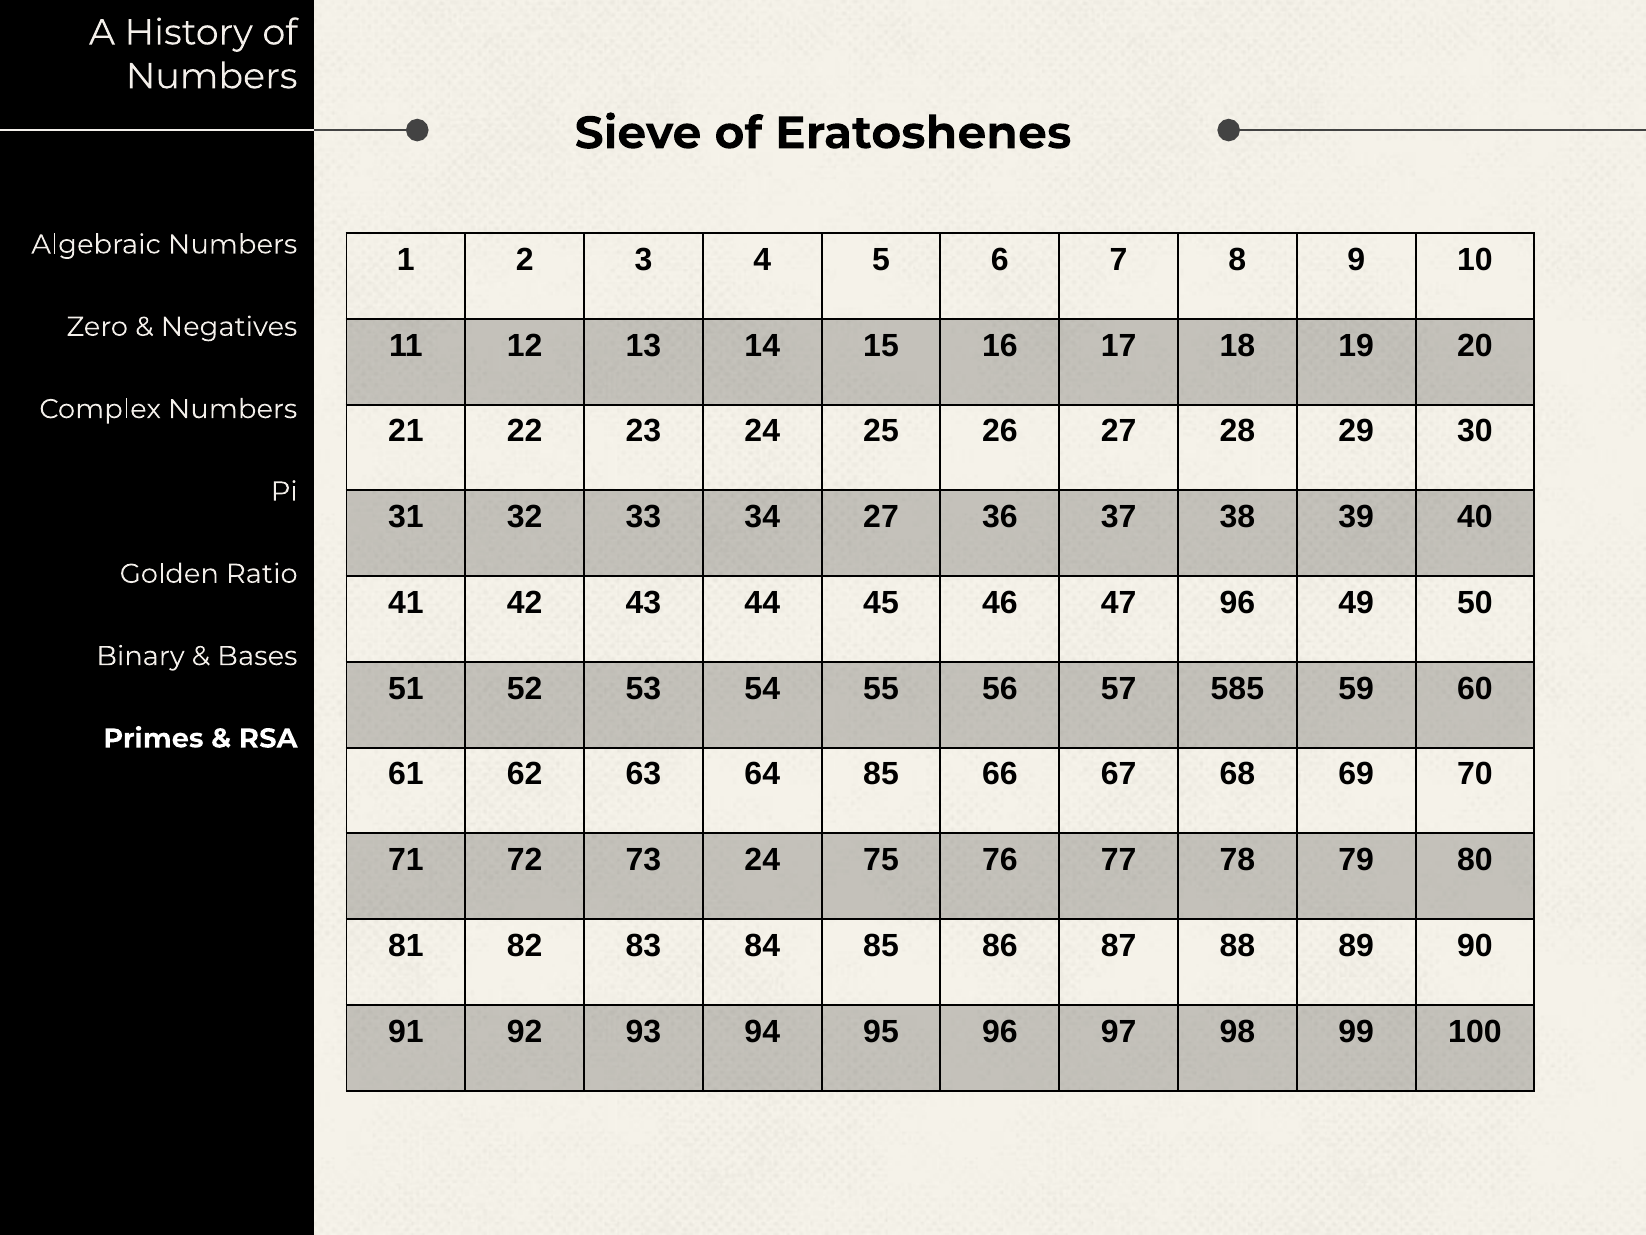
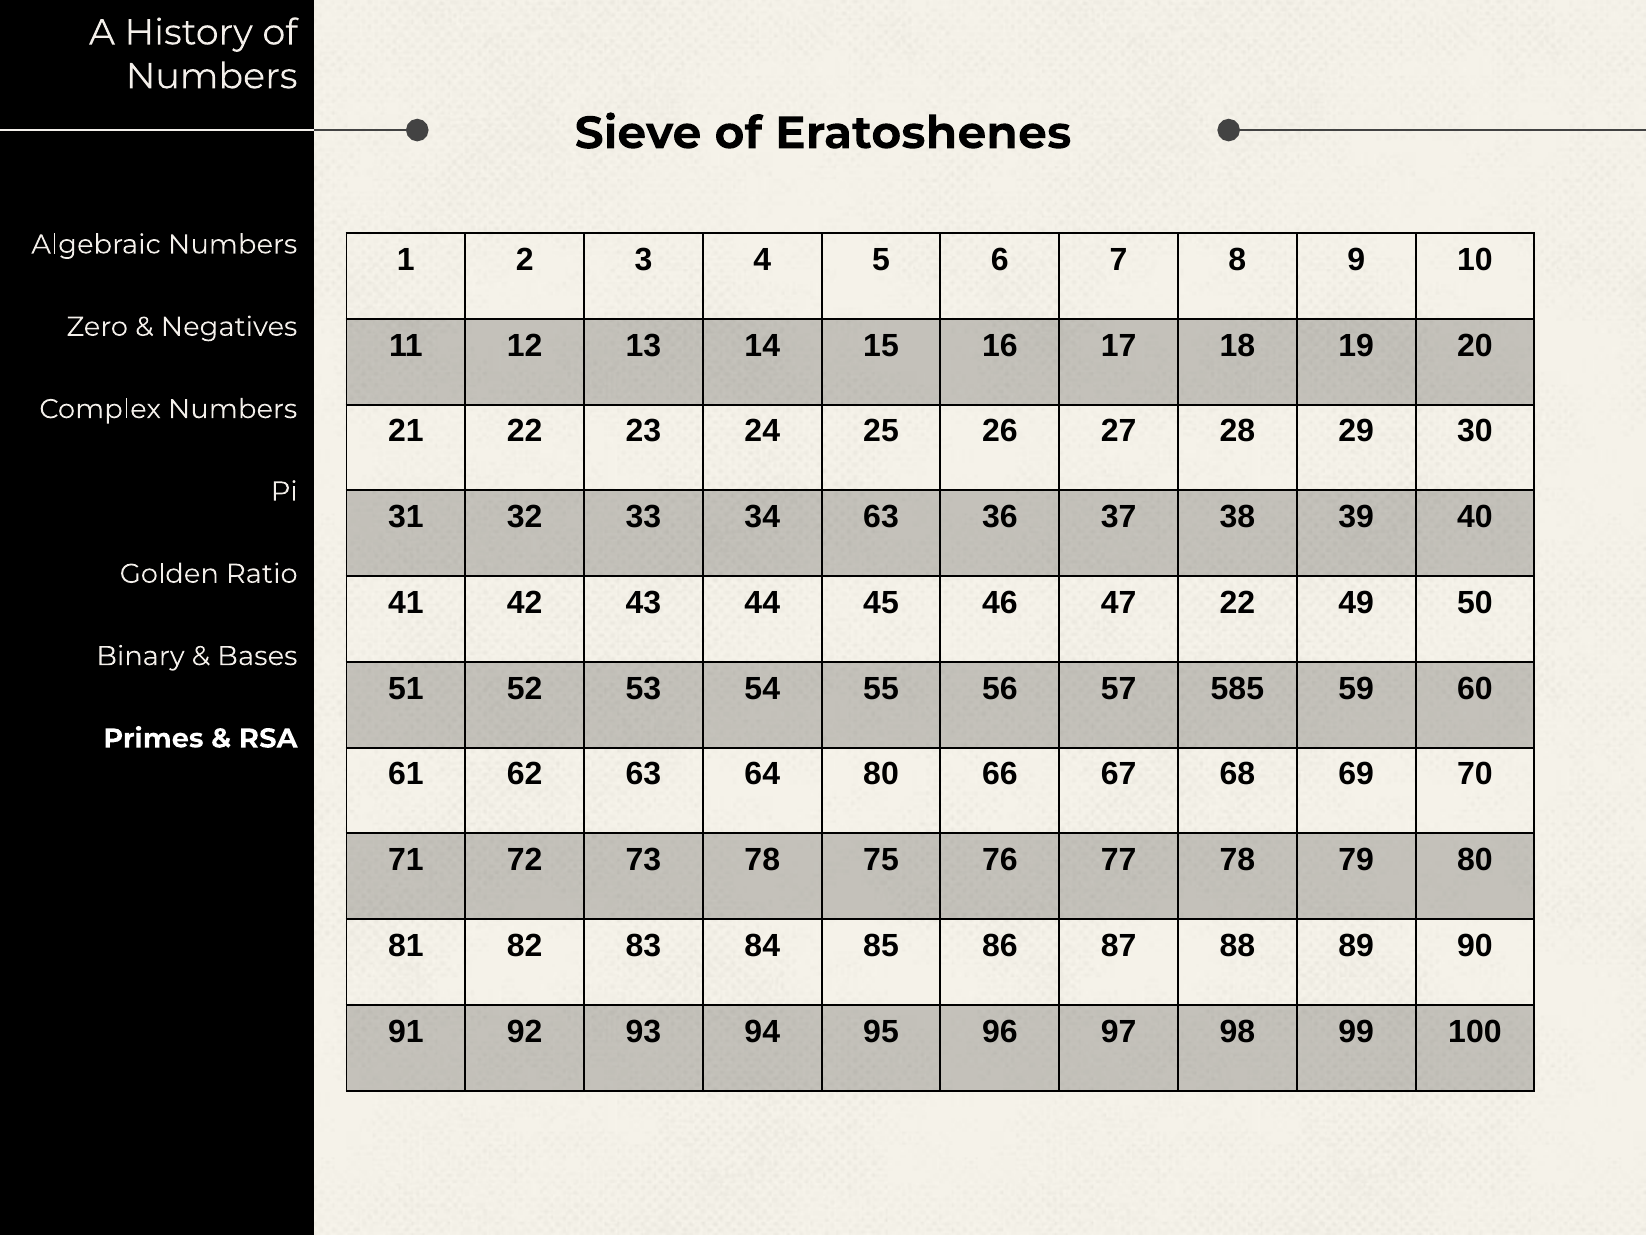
34 27: 27 -> 63
47 96: 96 -> 22
64 85: 85 -> 80
73 24: 24 -> 78
